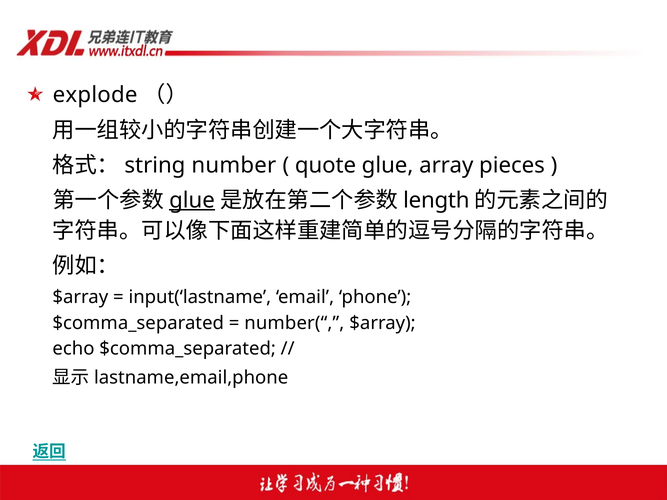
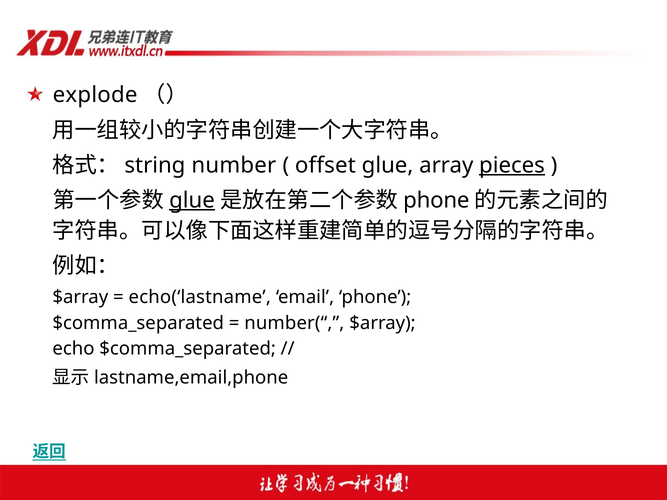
quote: quote -> offset
pieces underline: none -> present
length at (436, 200): length -> phone
input(‘lastname: input(‘lastname -> echo(‘lastname
